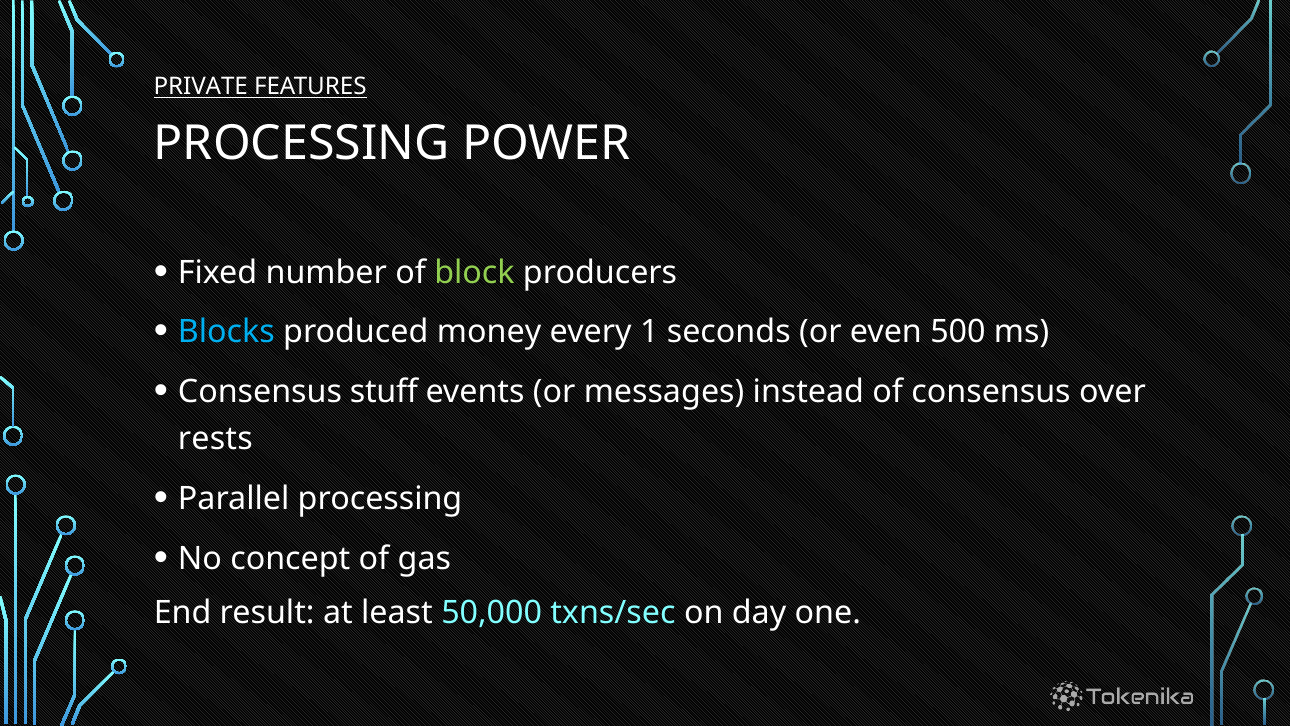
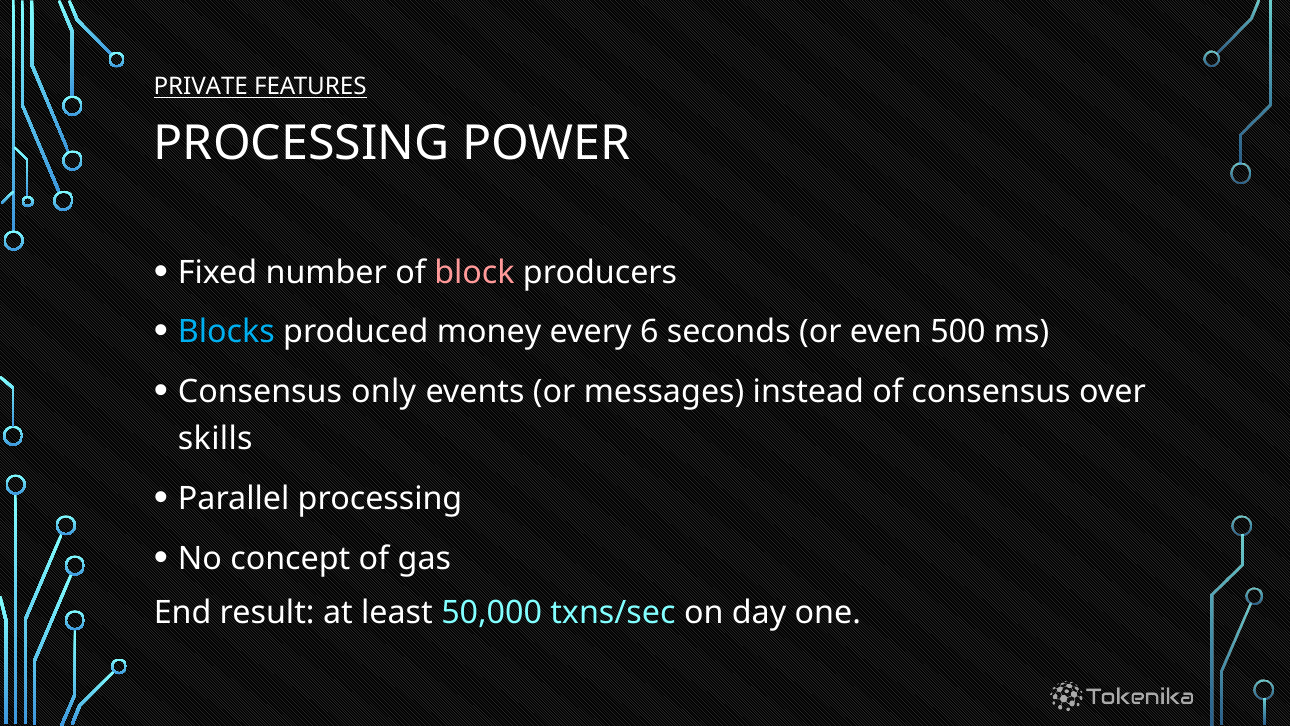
block colour: light green -> pink
1: 1 -> 6
stuff: stuff -> only
rests: rests -> skills
